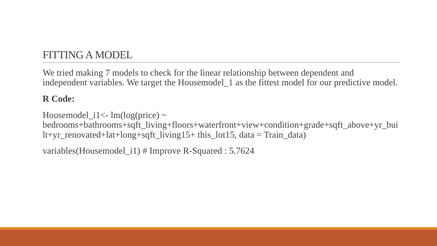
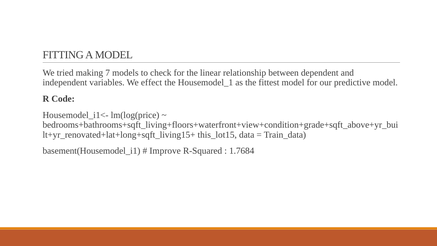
target: target -> effect
variables(Housemodel_i1: variables(Housemodel_i1 -> basement(Housemodel_i1
5.7624: 5.7624 -> 1.7684
